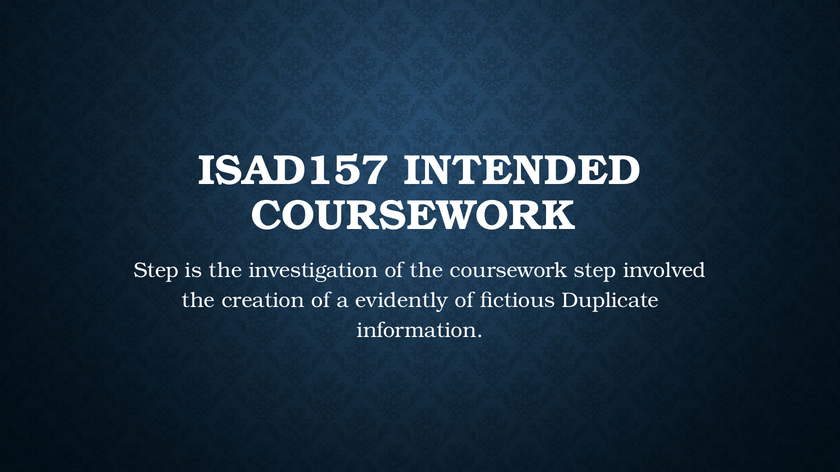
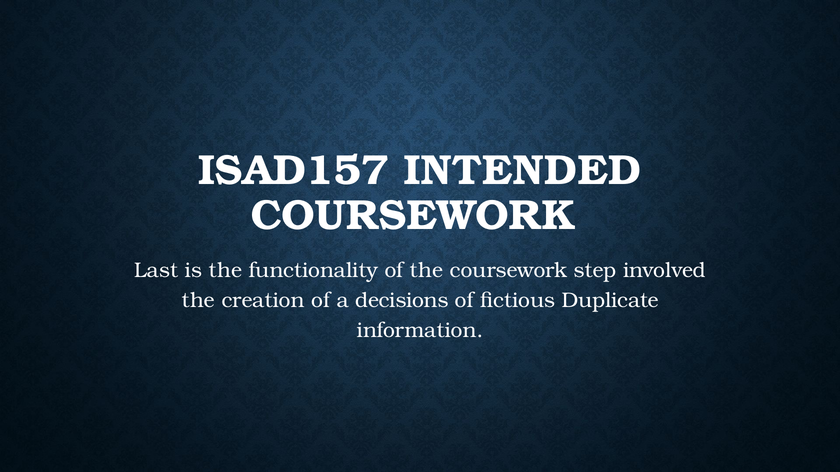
Step at (156, 270): Step -> Last
investigation: investigation -> functionality
evidently: evidently -> decisions
